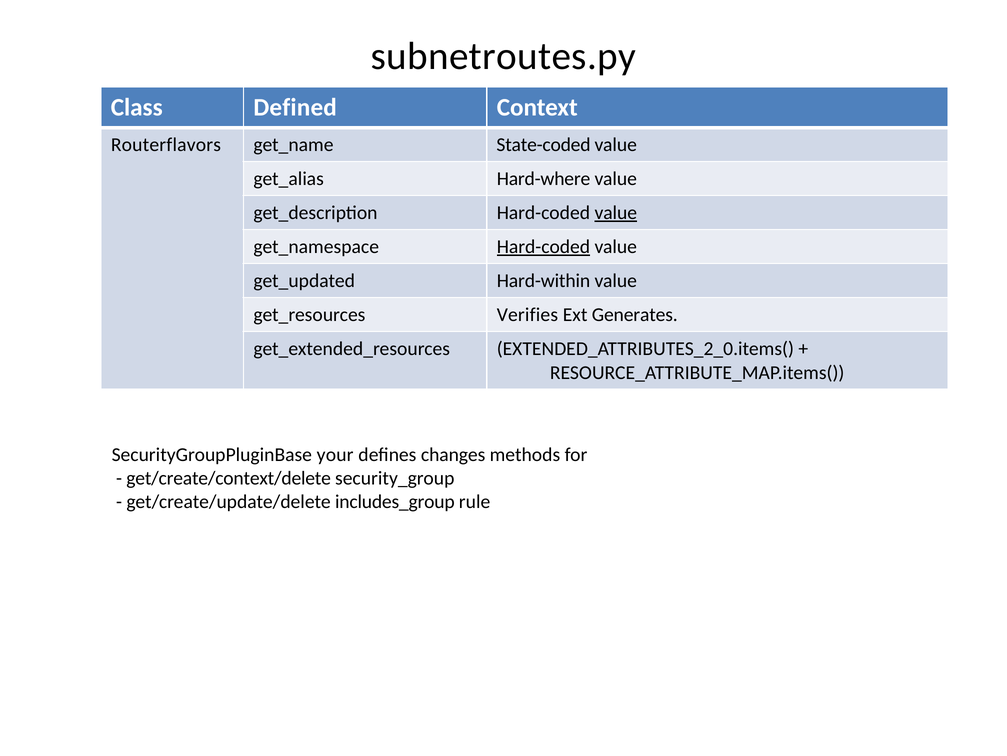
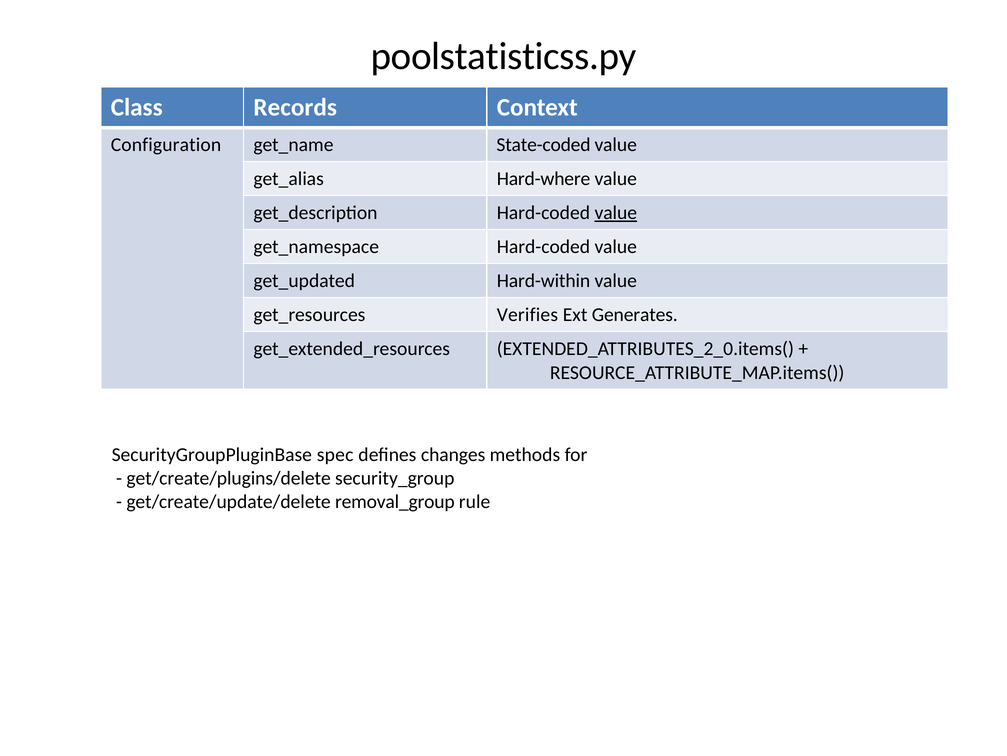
subnetroutes.py: subnetroutes.py -> poolstatisticss.py
Defined: Defined -> Records
Routerflavors: Routerflavors -> Configuration
Hard-coded at (543, 247) underline: present -> none
your: your -> spec
get/create/context/delete: get/create/context/delete -> get/create/plugins/delete
includes_group: includes_group -> removal_group
